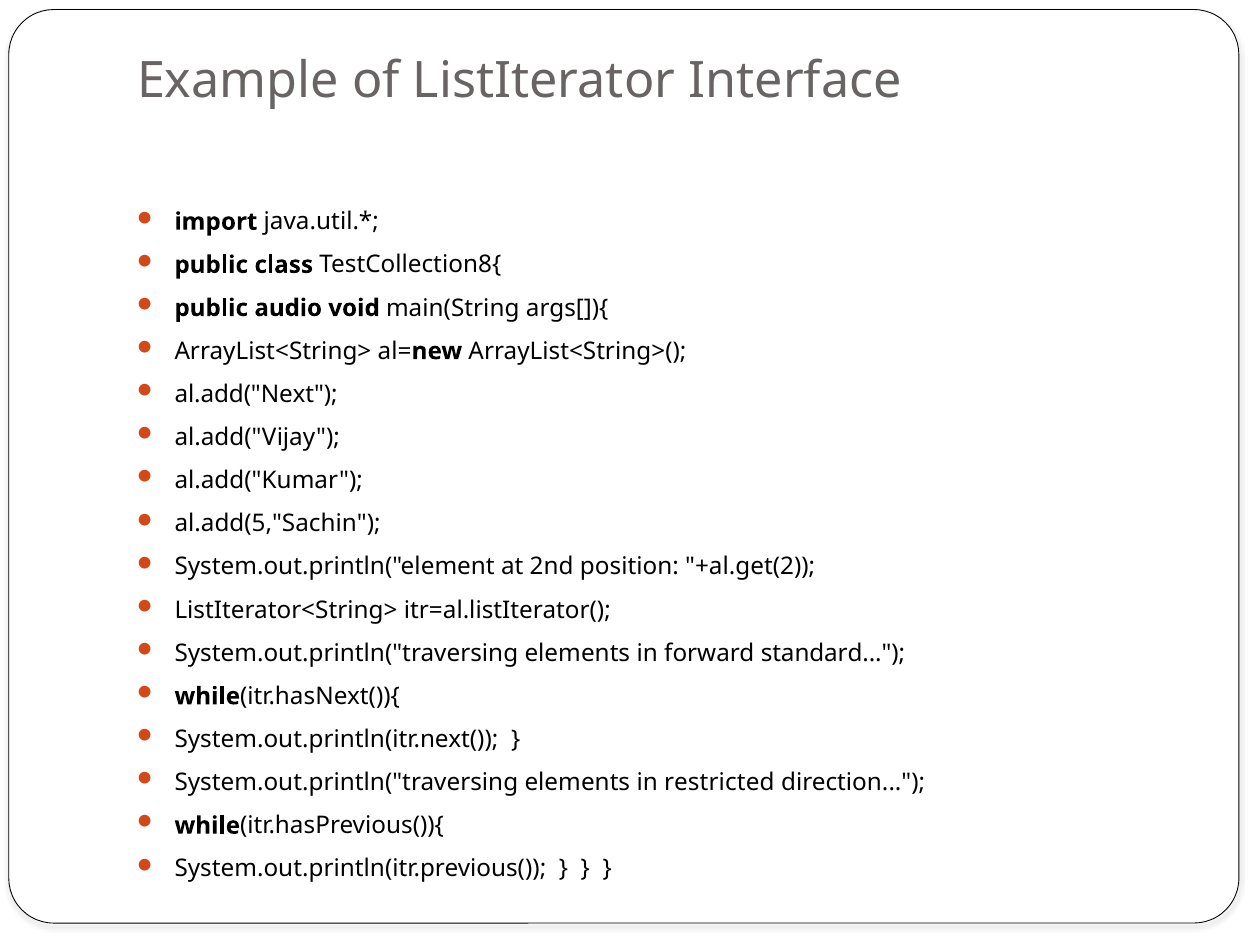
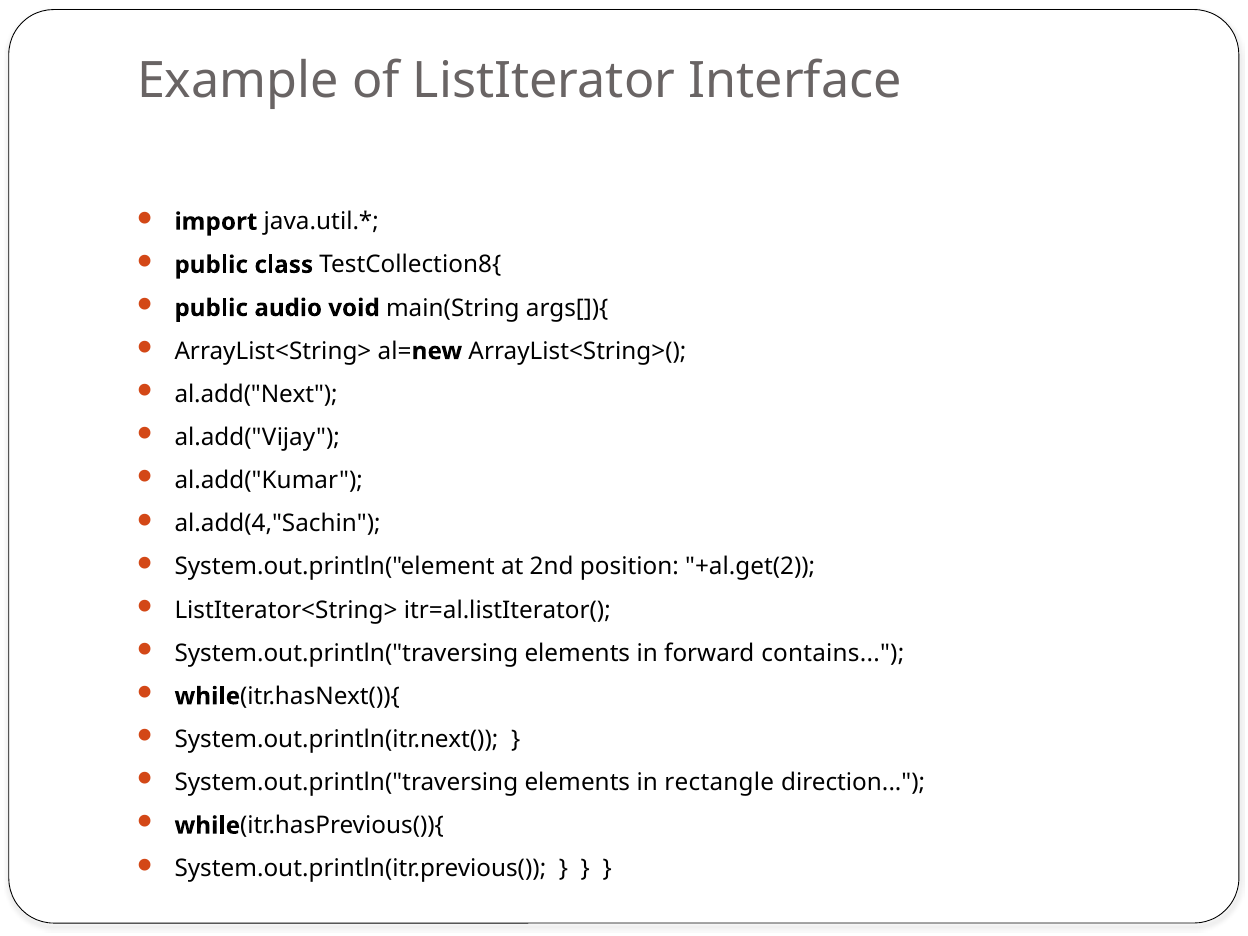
al.add(5,"Sachin: al.add(5,"Sachin -> al.add(4,"Sachin
standard: standard -> contains
restricted: restricted -> rectangle
